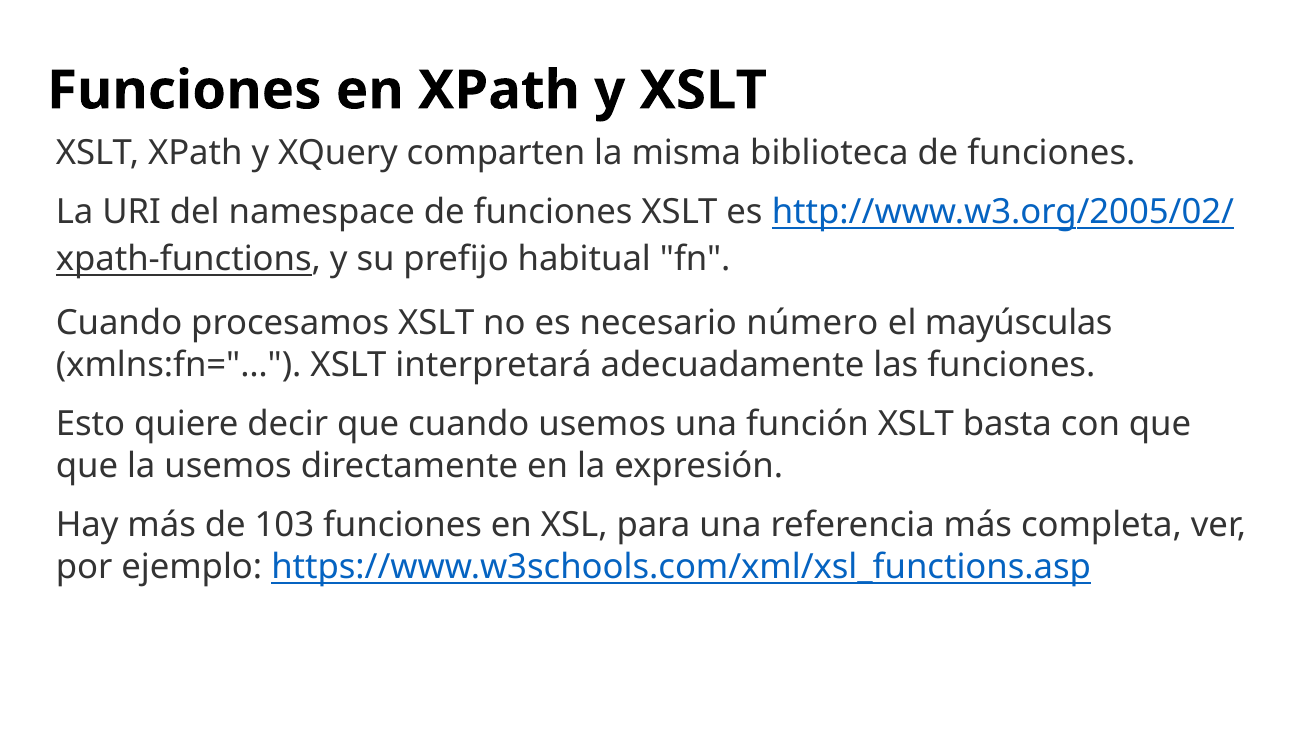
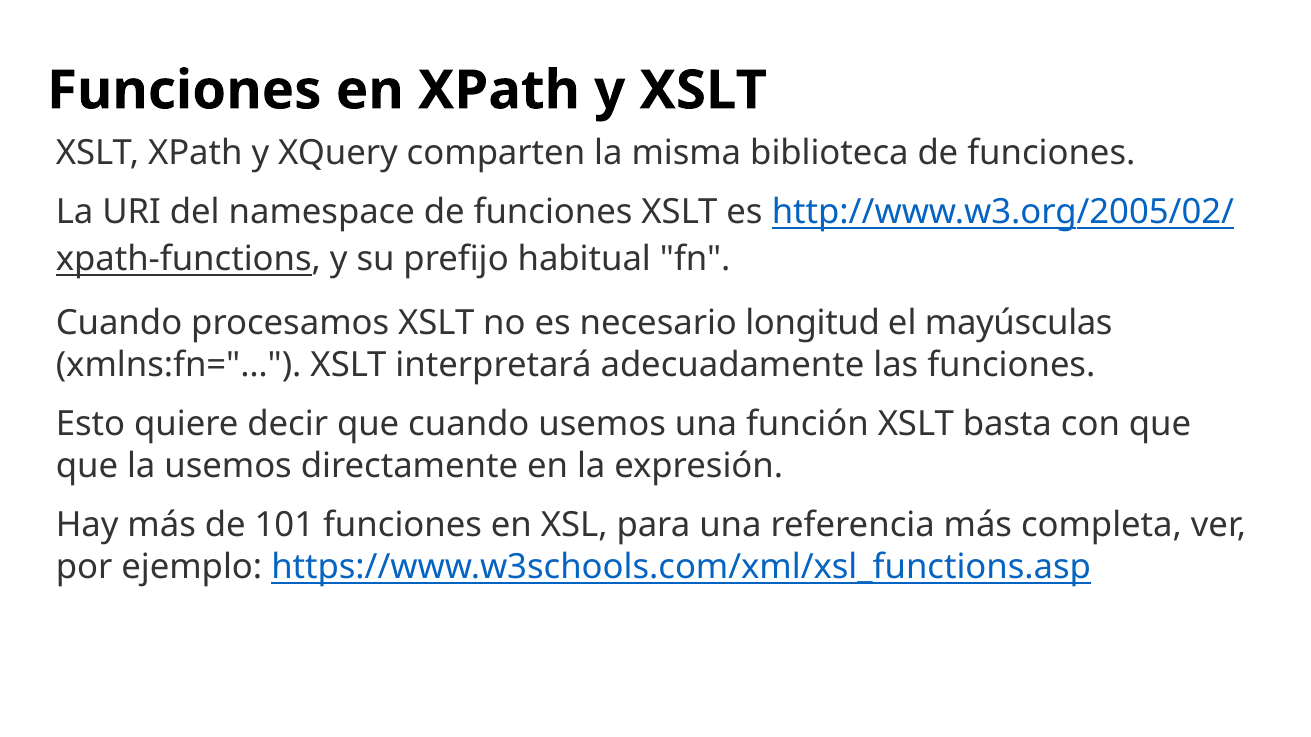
número: número -> longitud
103: 103 -> 101
